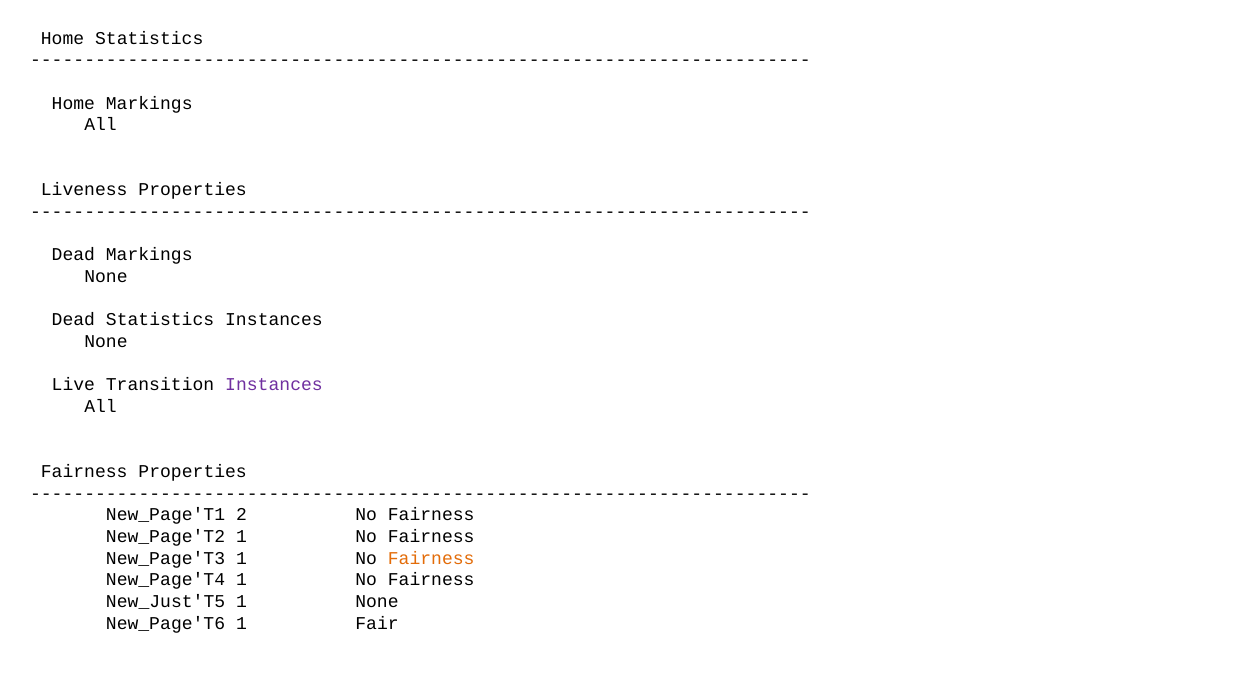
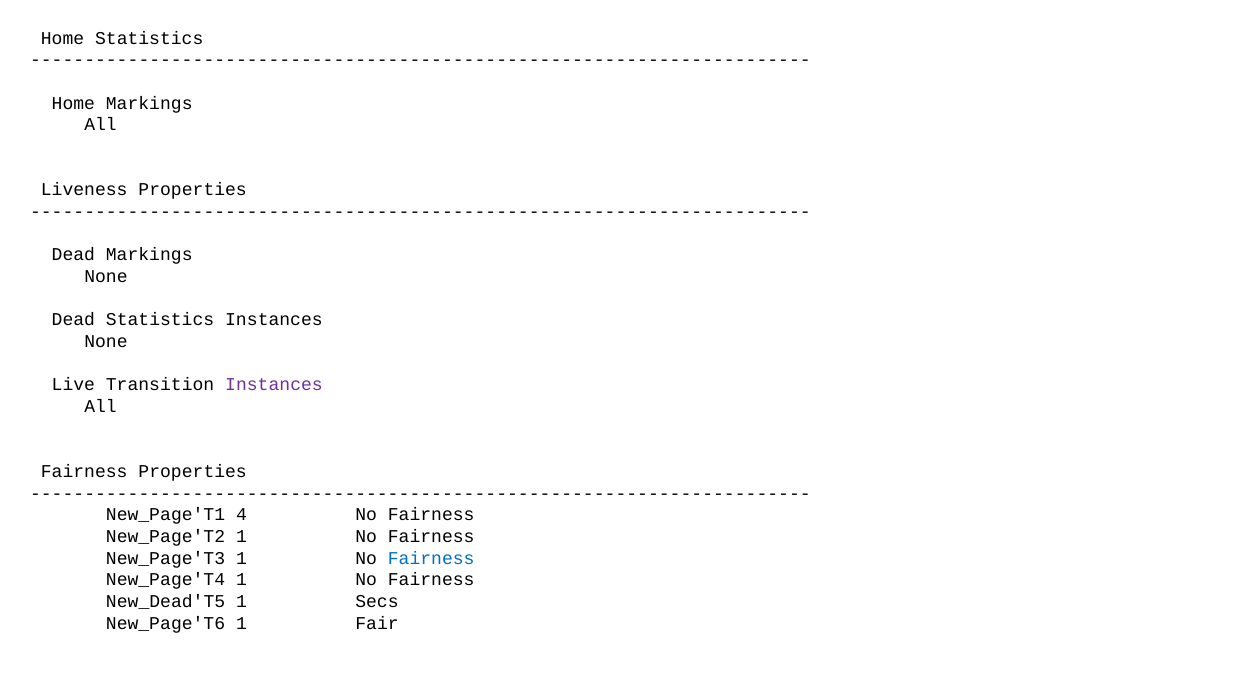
2: 2 -> 4
Fairness at (431, 558) colour: orange -> blue
New_Just'T5: New_Just'T5 -> New_Dead'T5
1 None: None -> Secs
